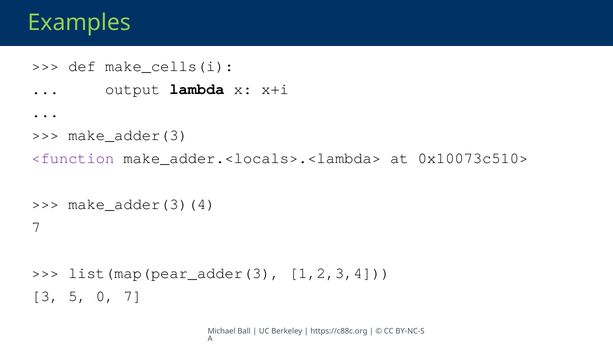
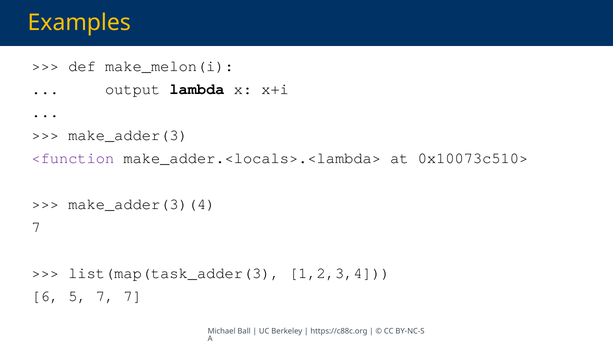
Examples colour: light green -> yellow
make_cells(i: make_cells(i -> make_melon(i
list(map(pear_adder(3: list(map(pear_adder(3 -> list(map(task_adder(3
3: 3 -> 6
5 0: 0 -> 7
